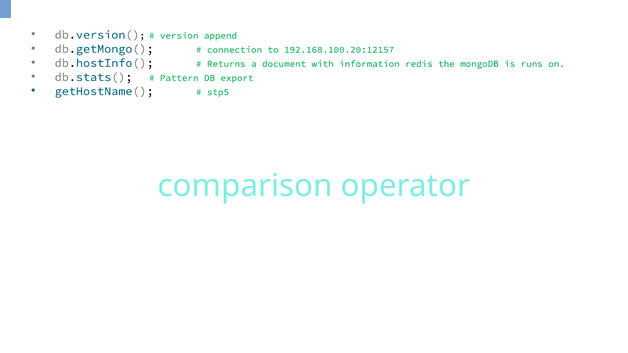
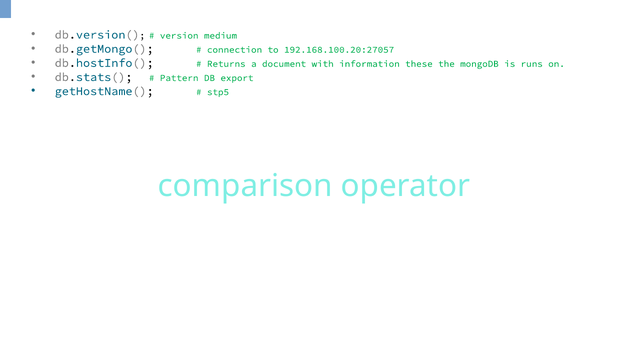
append: append -> medium
192.168.100.20:12157: 192.168.100.20:12157 -> 192.168.100.20:27057
redis: redis -> these
